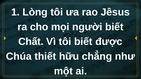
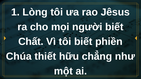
được: được -> phiền
